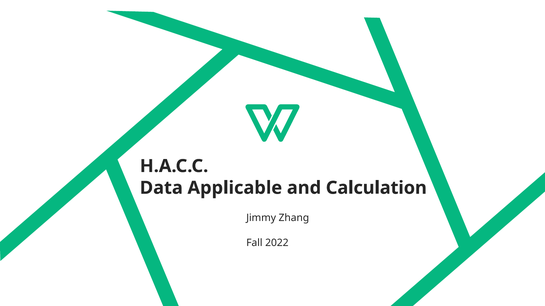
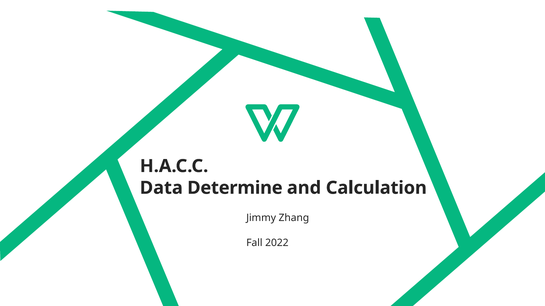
Applicable: Applicable -> Determine
